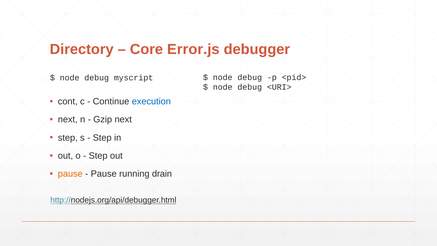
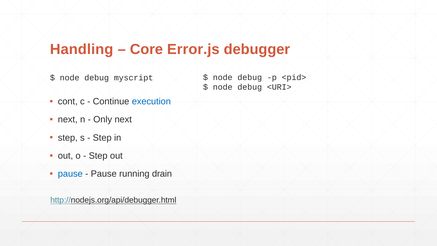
Directory: Directory -> Handling
Gzip: Gzip -> Only
pause at (70, 174) colour: orange -> blue
